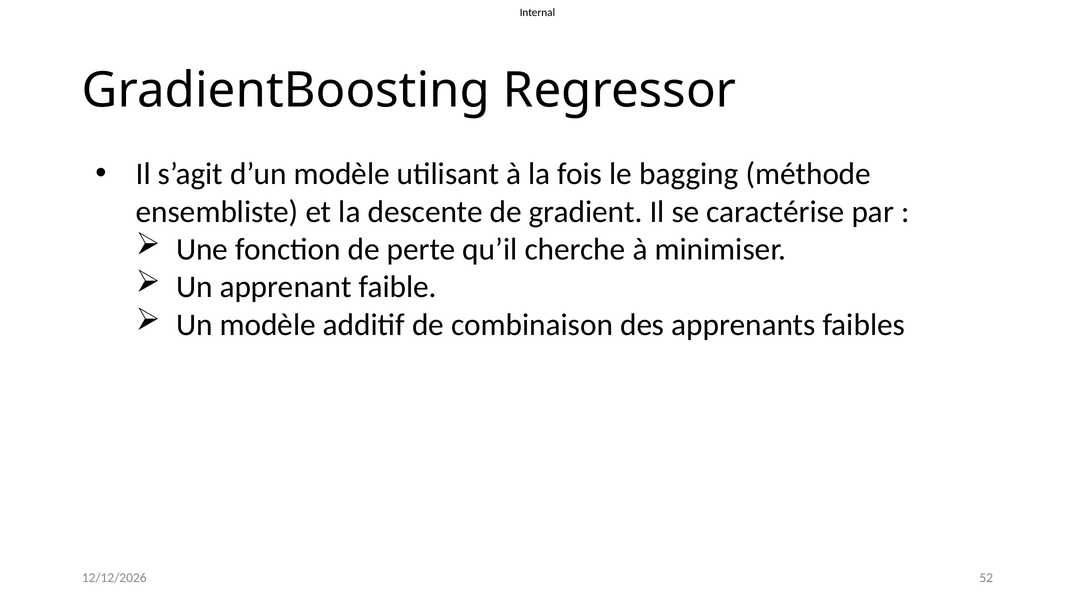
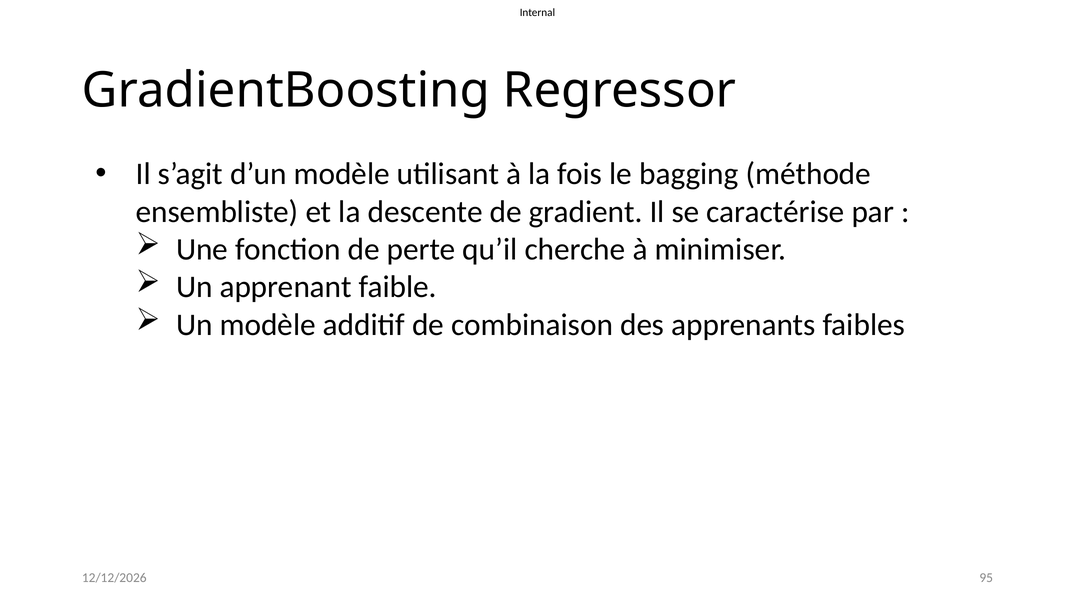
52: 52 -> 95
